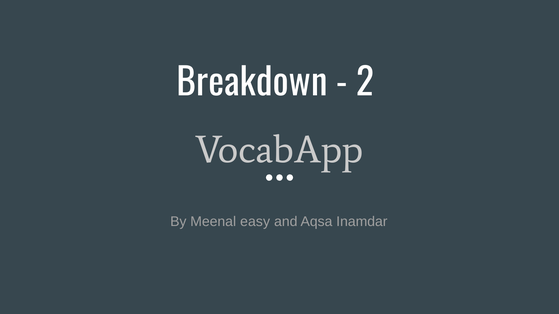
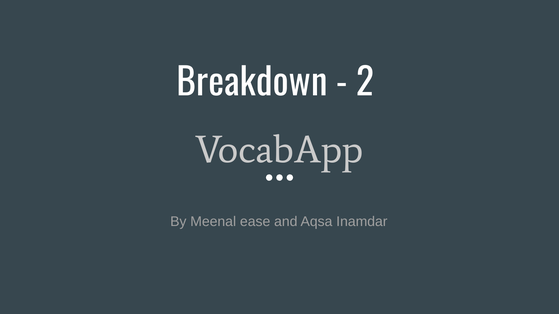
easy: easy -> ease
